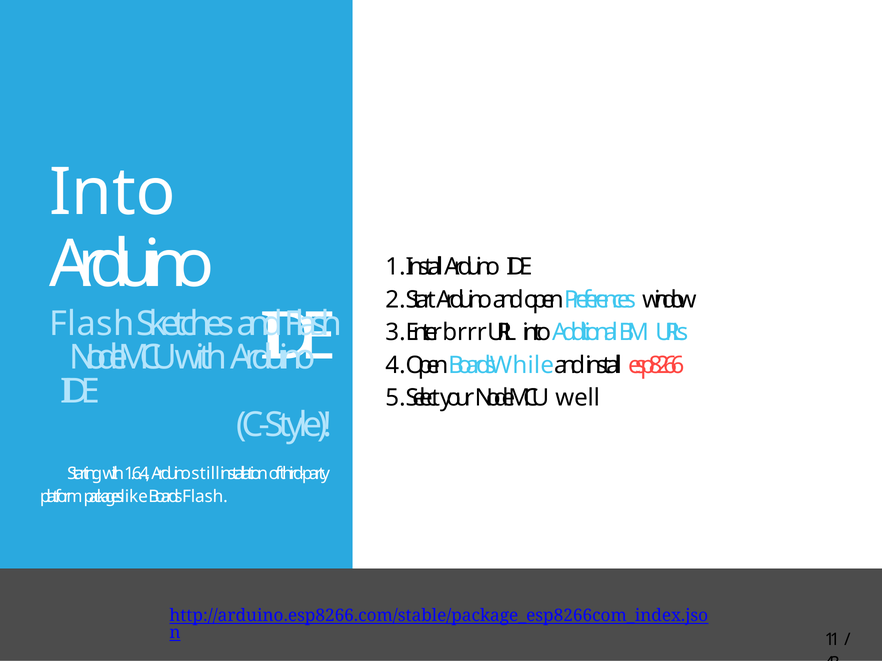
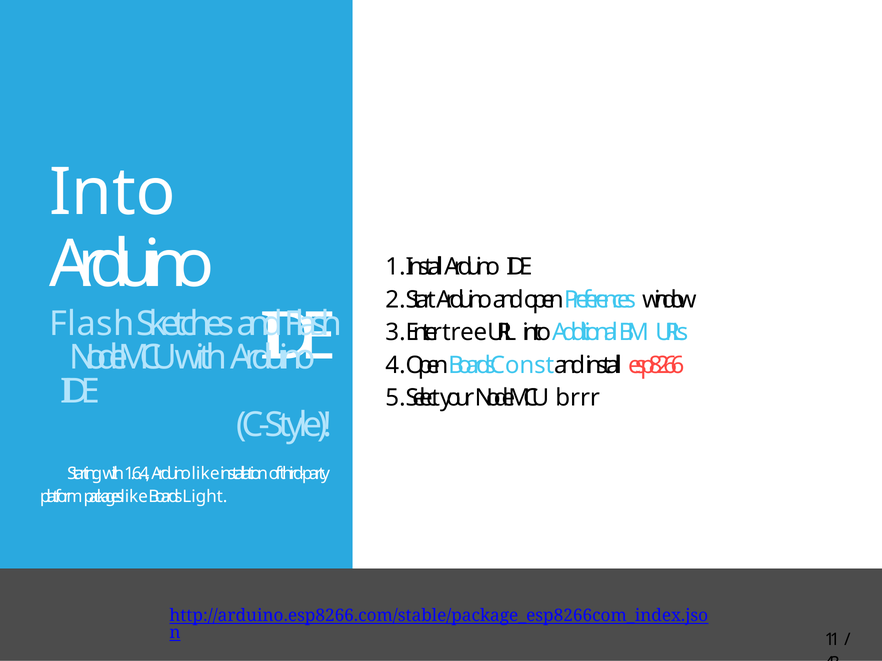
brrr: brrr -> tree
While: While -> Const
well: well -> brrr
Arduino still: still -> like
Boards Flash: Flash -> Light
